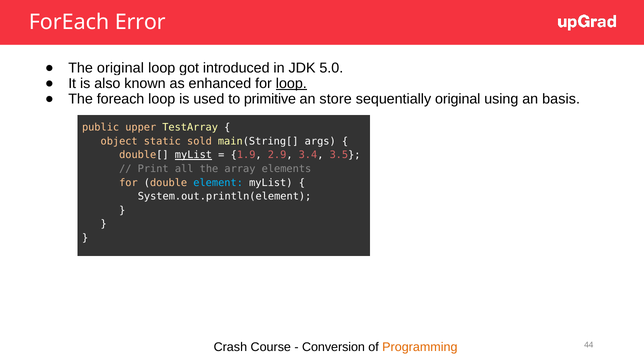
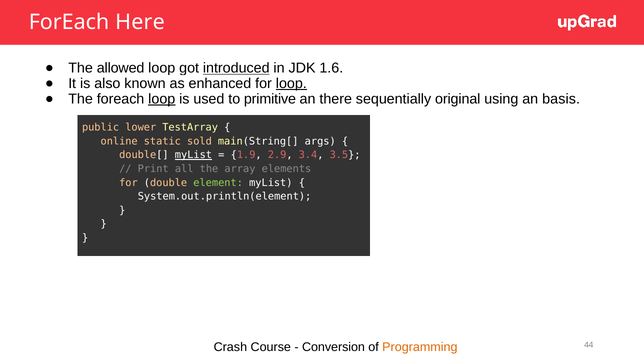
Error: Error -> Here
The original: original -> allowed
introduced underline: none -> present
5.0: 5.0 -> 1.6
loop at (162, 99) underline: none -> present
store: store -> there
upper: upper -> lower
object: object -> online
element colour: light blue -> light green
